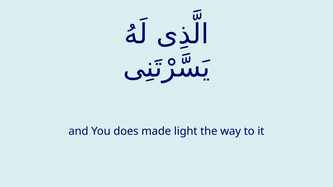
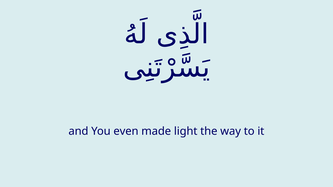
does: does -> even
